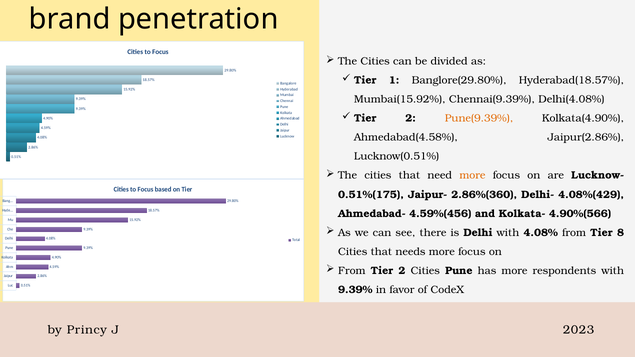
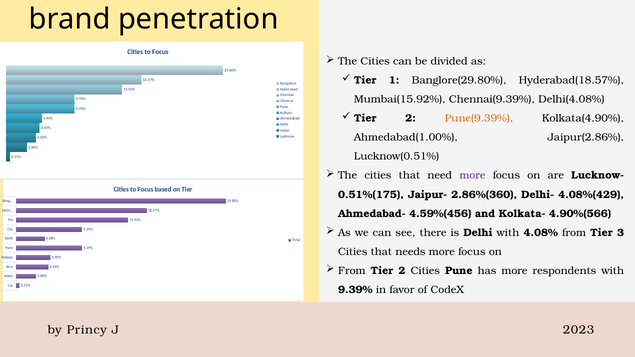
Ahmedabad(4.58%: Ahmedabad(4.58% -> Ahmedabad(1.00%
more at (472, 176) colour: orange -> purple
8: 8 -> 3
